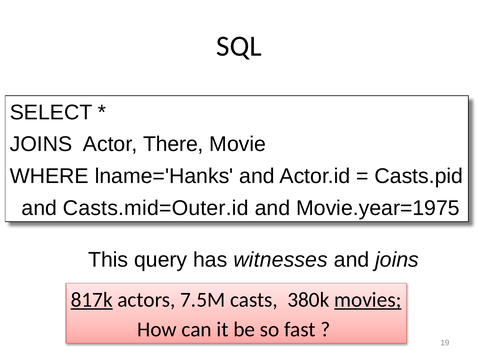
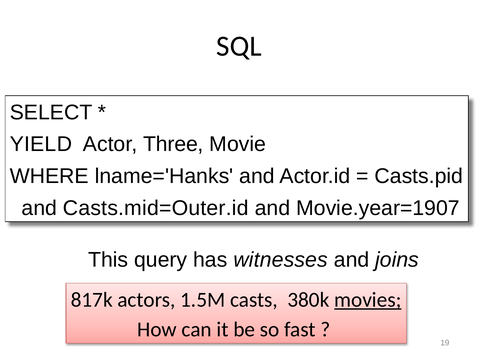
JOINS at (41, 144): JOINS -> YIELD
There: There -> Three
Movie.year=1975: Movie.year=1975 -> Movie.year=1907
817k underline: present -> none
7.5M: 7.5M -> 1.5M
